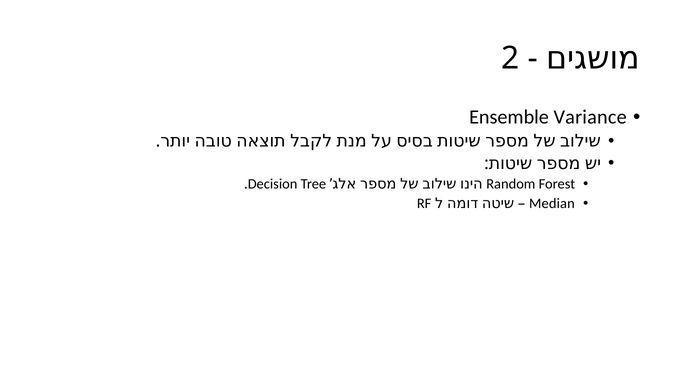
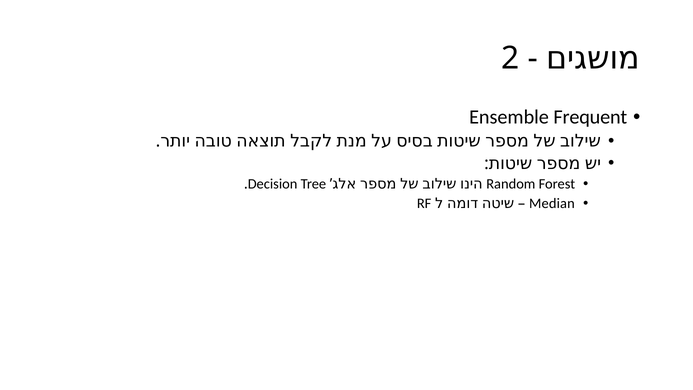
Variance: Variance -> Frequent
